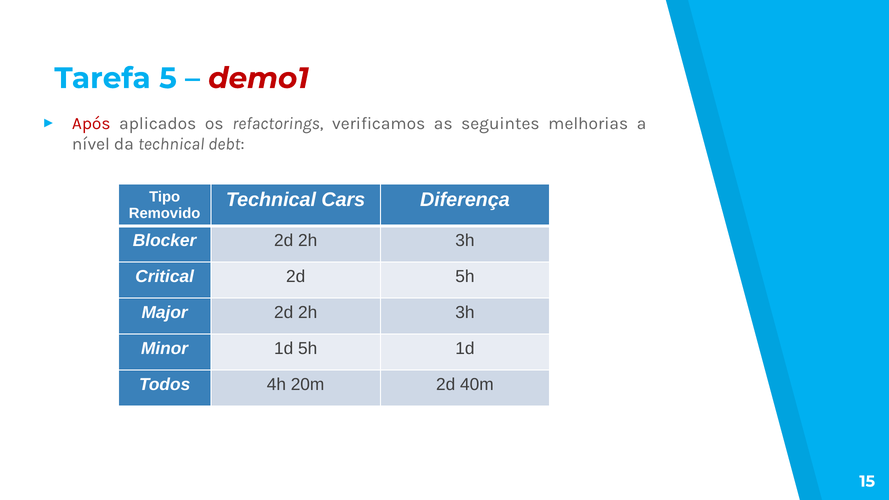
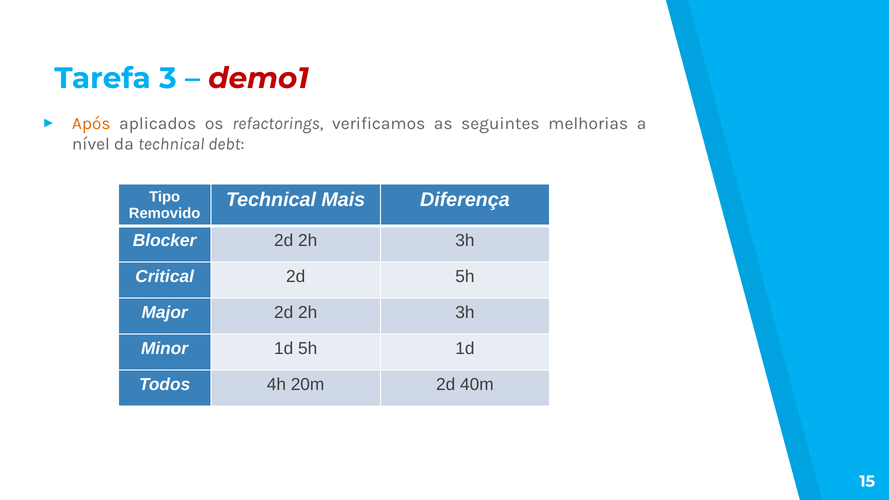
5: 5 -> 3
Após colour: red -> orange
Cars: Cars -> Mais
